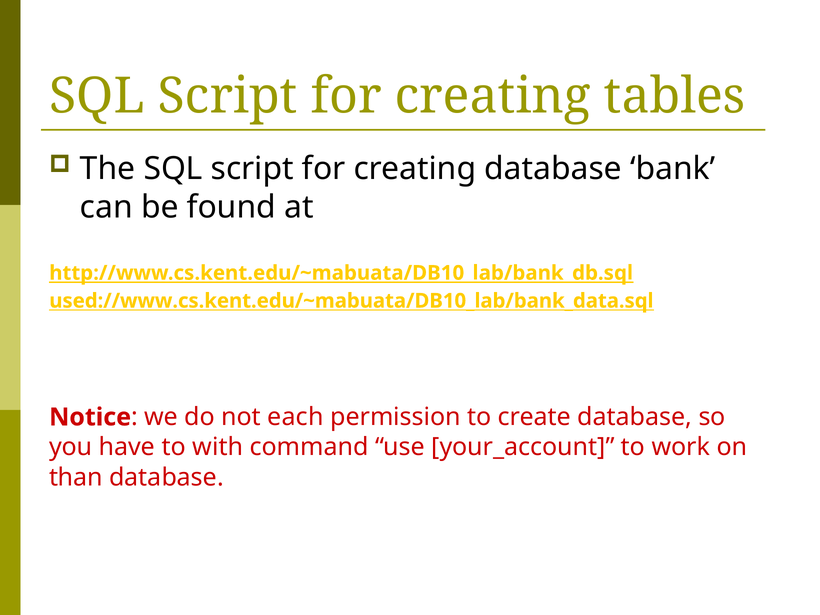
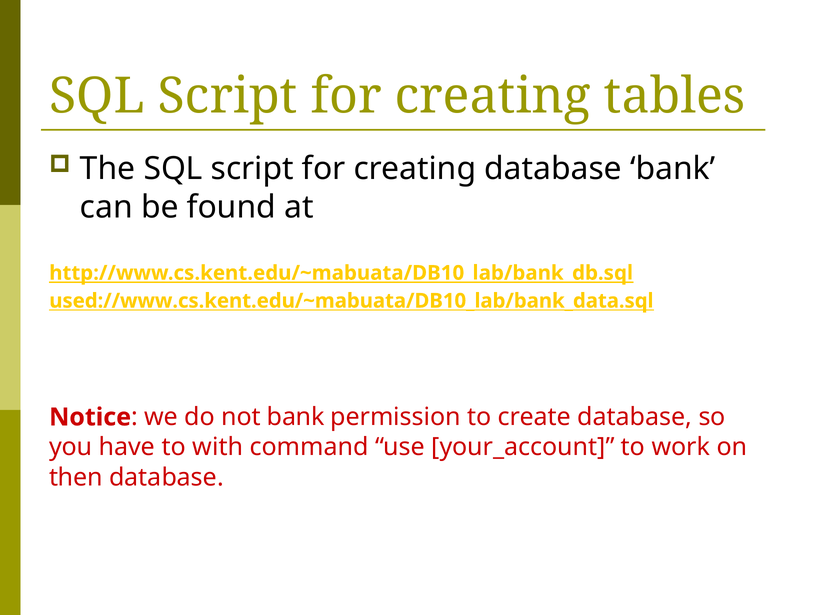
not each: each -> bank
than: than -> then
